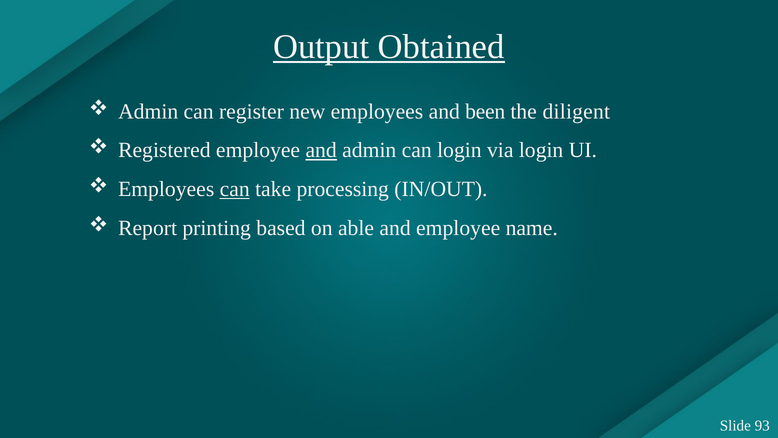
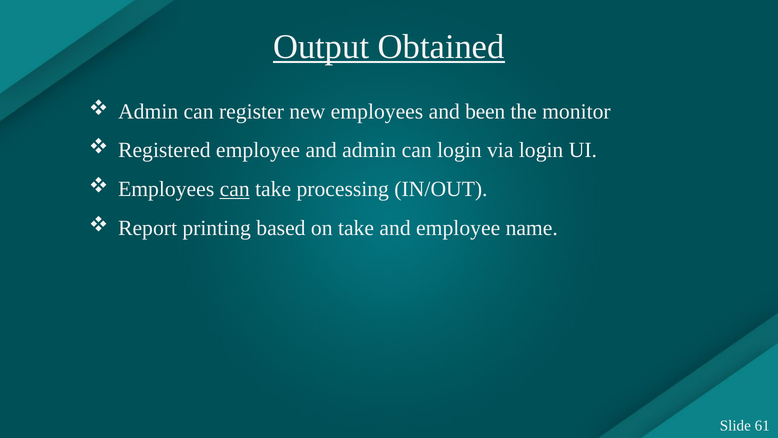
diligent: diligent -> monitor
and at (321, 150) underline: present -> none
on able: able -> take
93: 93 -> 61
